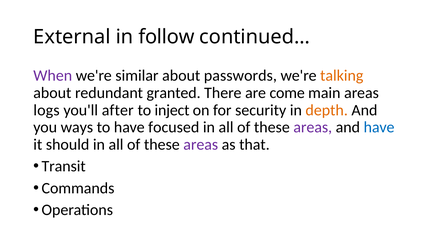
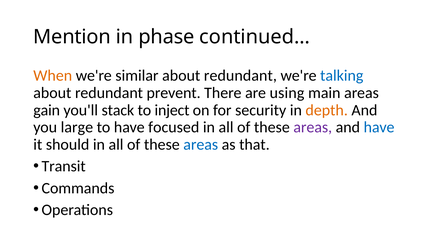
External: External -> Mention
follow: follow -> phase
When colour: purple -> orange
passwords at (240, 76): passwords -> redundant
talking colour: orange -> blue
granted: granted -> prevent
come: come -> using
logs: logs -> gain
after: after -> stack
ways: ways -> large
areas at (201, 144) colour: purple -> blue
